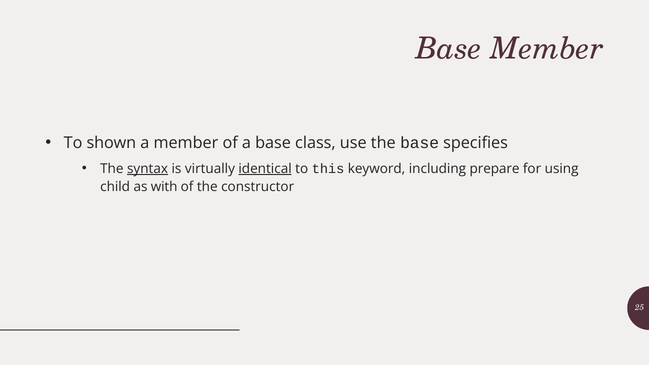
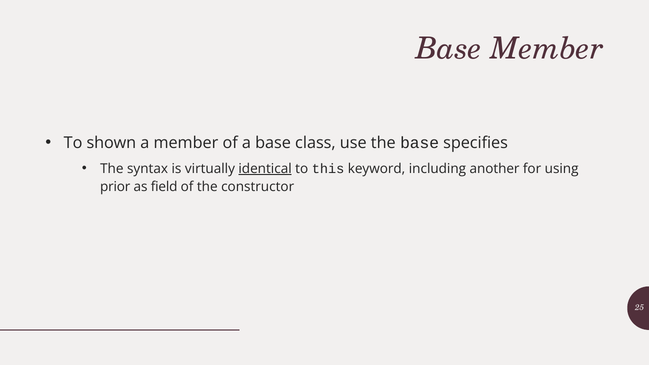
syntax underline: present -> none
prepare: prepare -> another
child: child -> prior
with: with -> field
